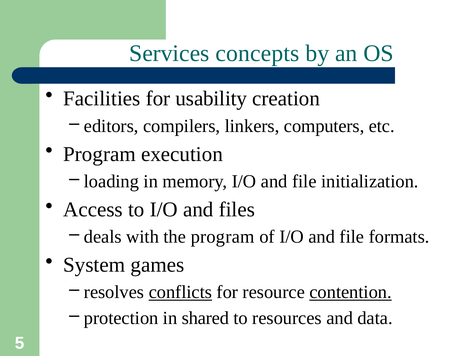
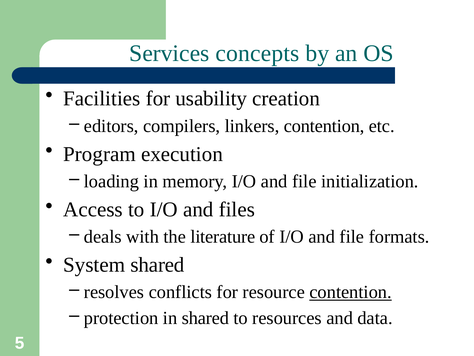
linkers computers: computers -> contention
the program: program -> literature
System games: games -> shared
conflicts underline: present -> none
